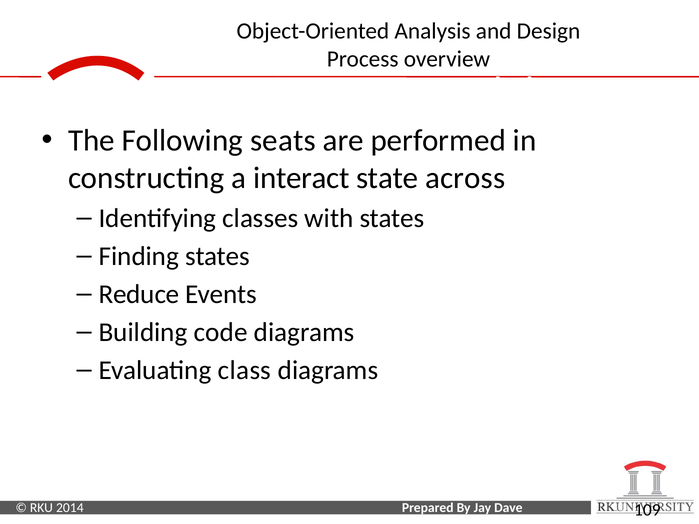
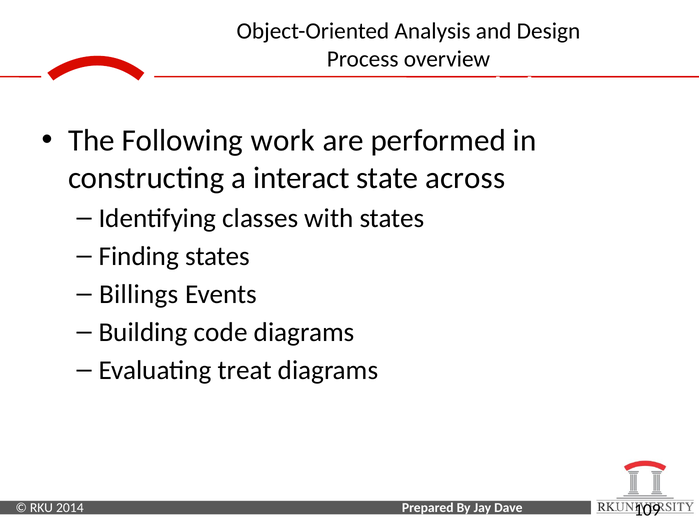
seats: seats -> work
Reduce: Reduce -> Billings
class: class -> treat
